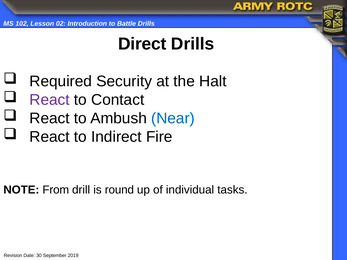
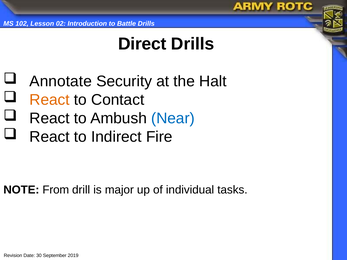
Required: Required -> Annotate
React at (50, 100) colour: purple -> orange
round: round -> major
